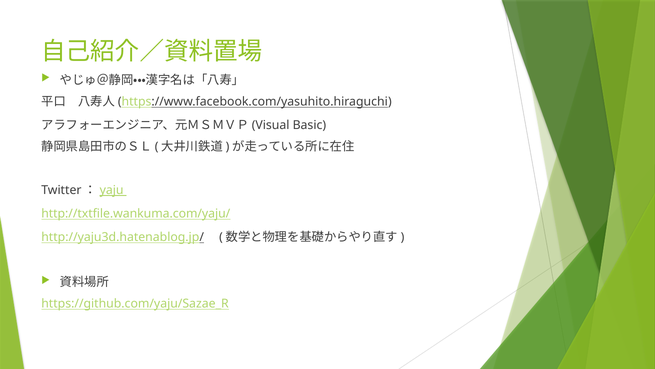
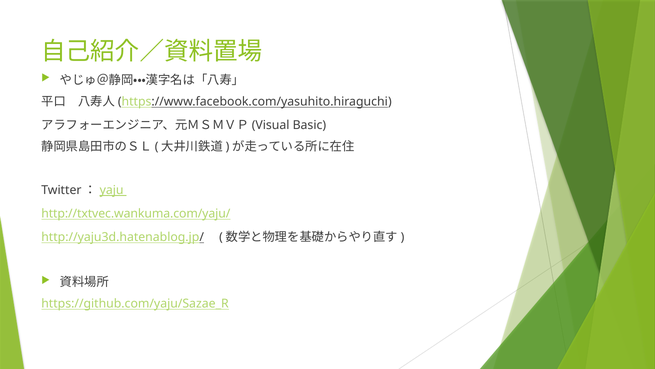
http://txtfile.wankuma.com/yaju/: http://txtfile.wankuma.com/yaju/ -> http://txtvec.wankuma.com/yaju/
